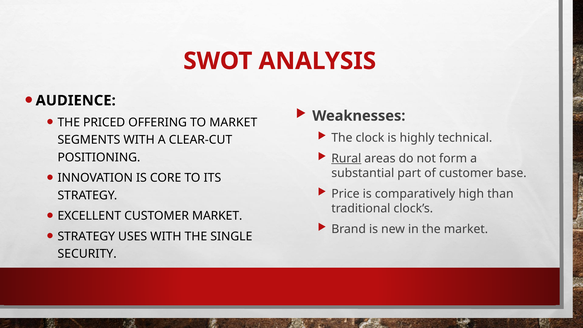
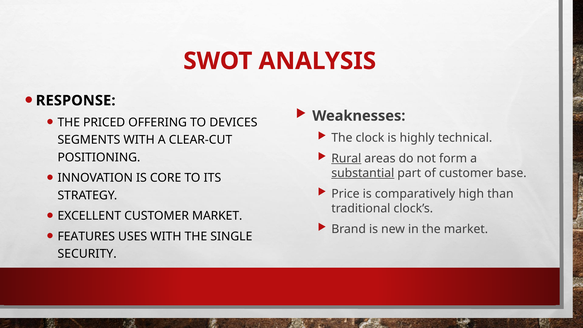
AUDIENCE: AUDIENCE -> RESPONSE
TO MARKET: MARKET -> DEVICES
substantial underline: none -> present
STRATEGY at (86, 236): STRATEGY -> FEATURES
